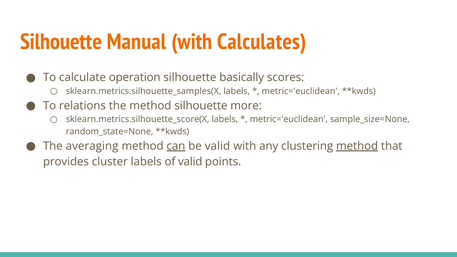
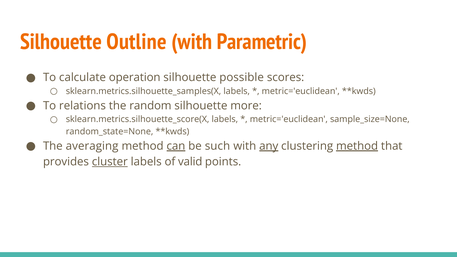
Manual: Manual -> Outline
Calculates: Calculates -> Parametric
basically: basically -> possible
the method: method -> random
be valid: valid -> such
any underline: none -> present
cluster underline: none -> present
